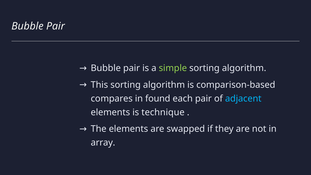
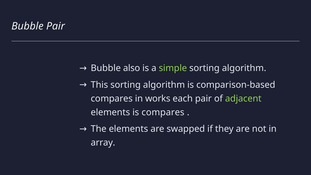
pair at (132, 68): pair -> also
found: found -> works
adjacent colour: light blue -> light green
is technique: technique -> compares
